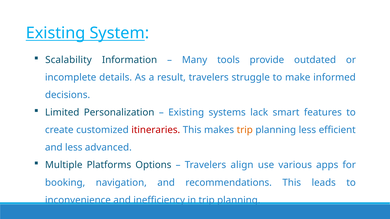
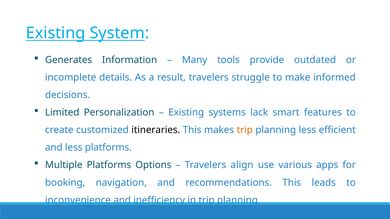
Scalability: Scalability -> Generates
itineraries colour: red -> black
less advanced: advanced -> platforms
